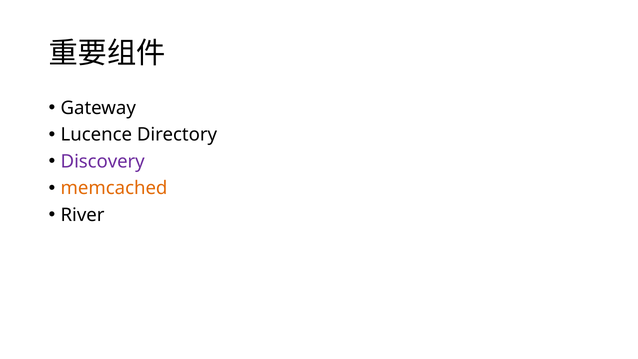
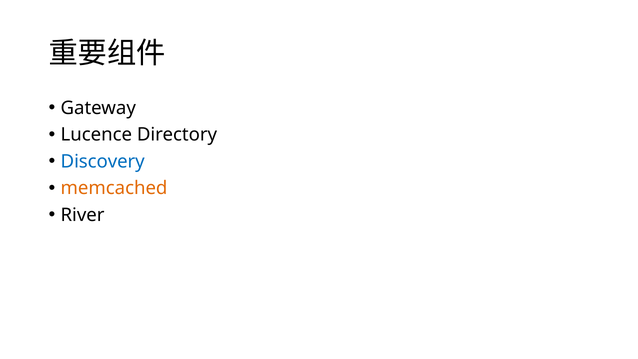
Discovery colour: purple -> blue
